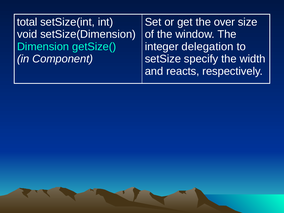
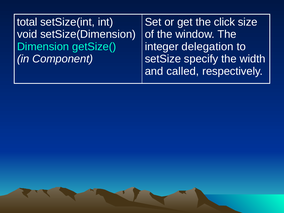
over: over -> click
reacts: reacts -> called
